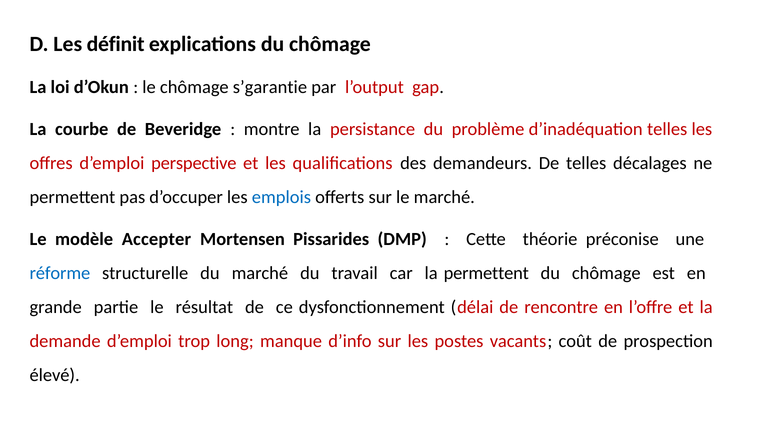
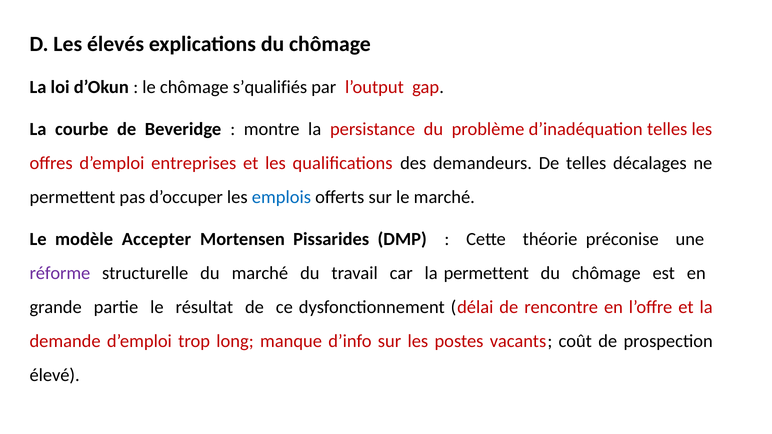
définit: définit -> élevés
s’garantie: s’garantie -> s’qualifiés
perspective: perspective -> entreprises
réforme colour: blue -> purple
